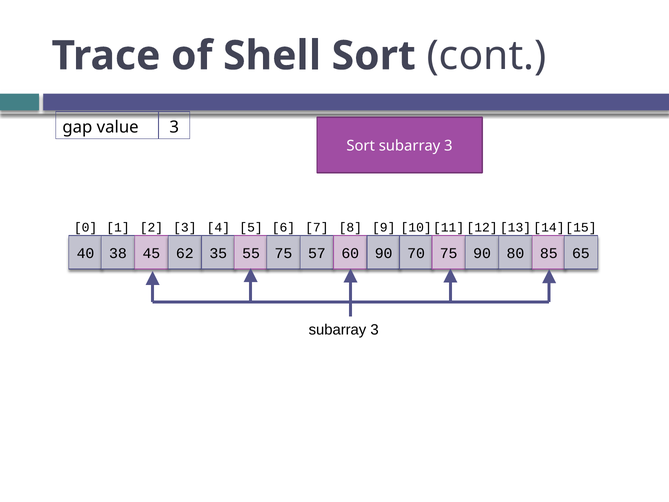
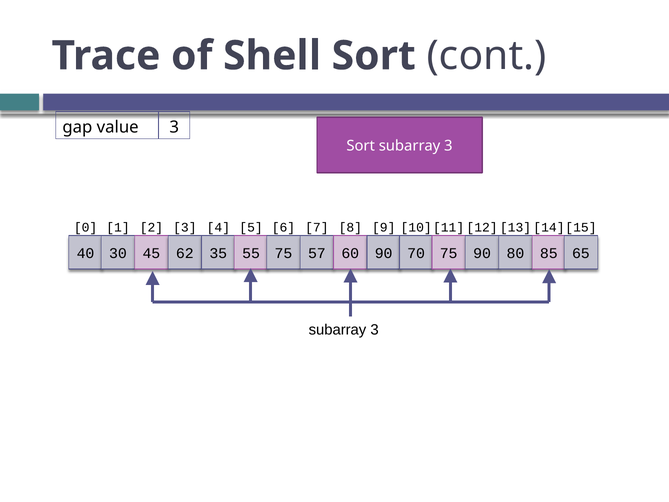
38: 38 -> 30
